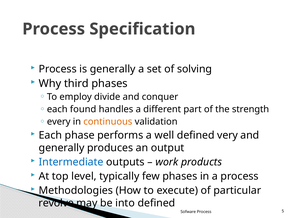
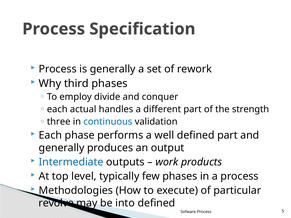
solving: solving -> rework
found: found -> actual
every: every -> three
continuous colour: orange -> blue
defined very: very -> part
